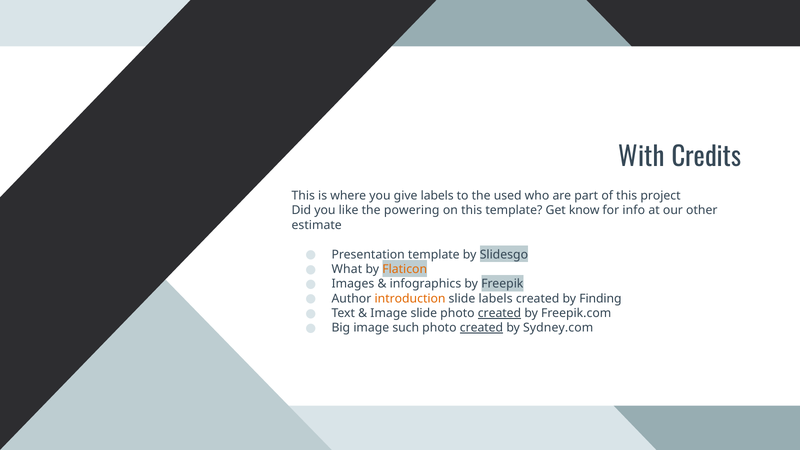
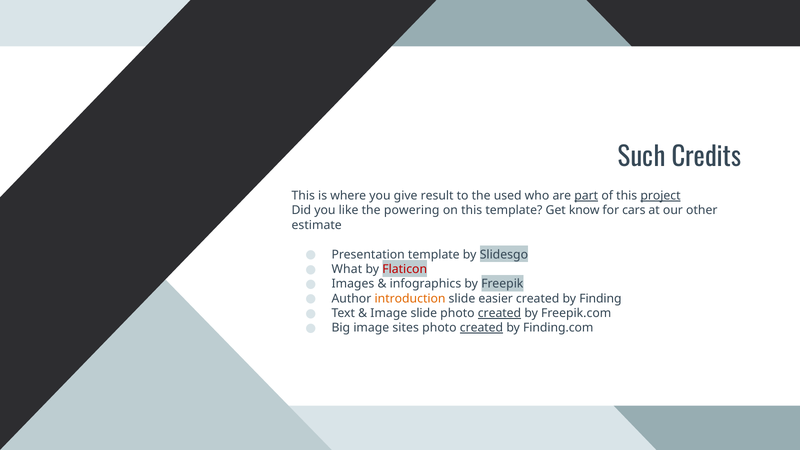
With: With -> Such
give labels: labels -> result
part underline: none -> present
project underline: none -> present
info: info -> cars
Flaticon colour: orange -> red
slide labels: labels -> easier
such: such -> sites
Sydney.com: Sydney.com -> Finding.com
